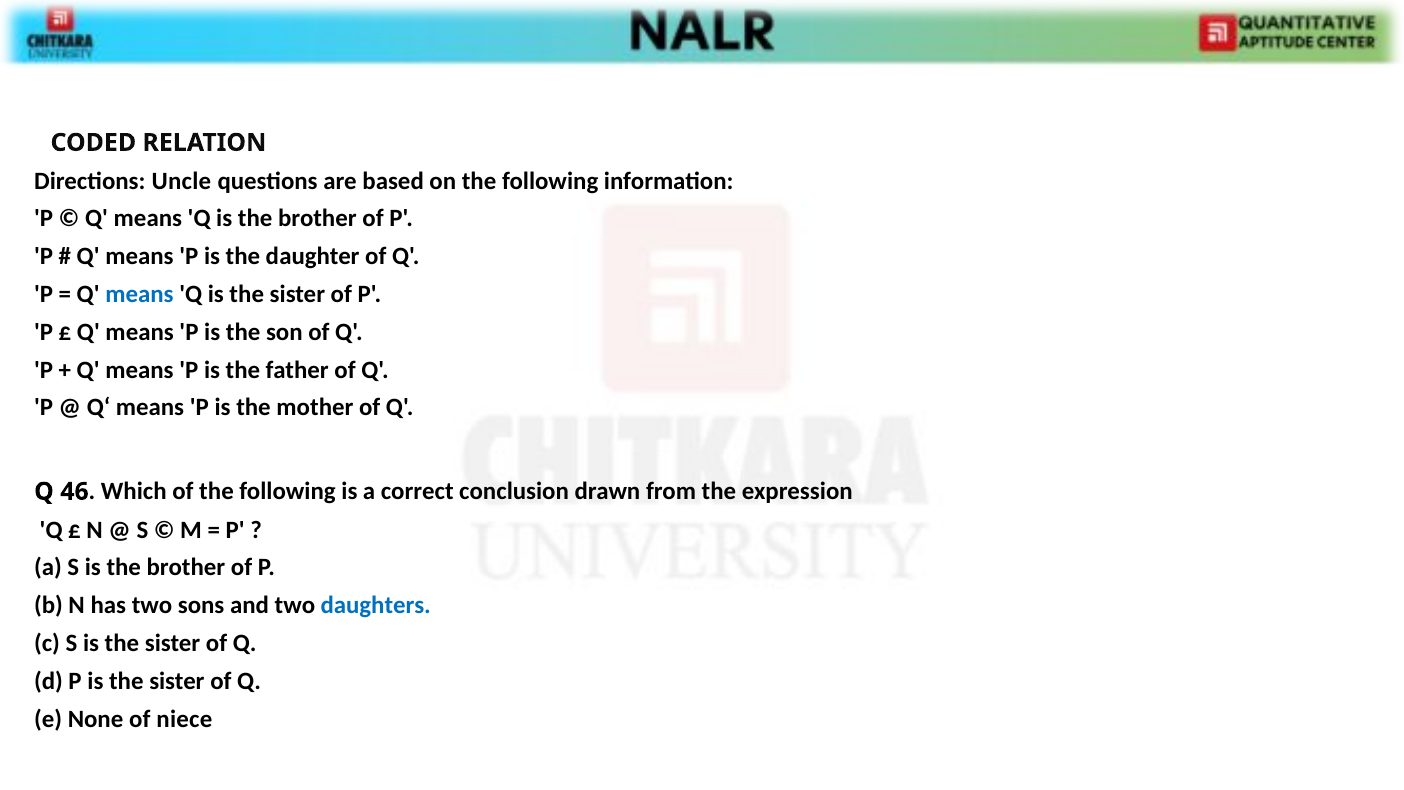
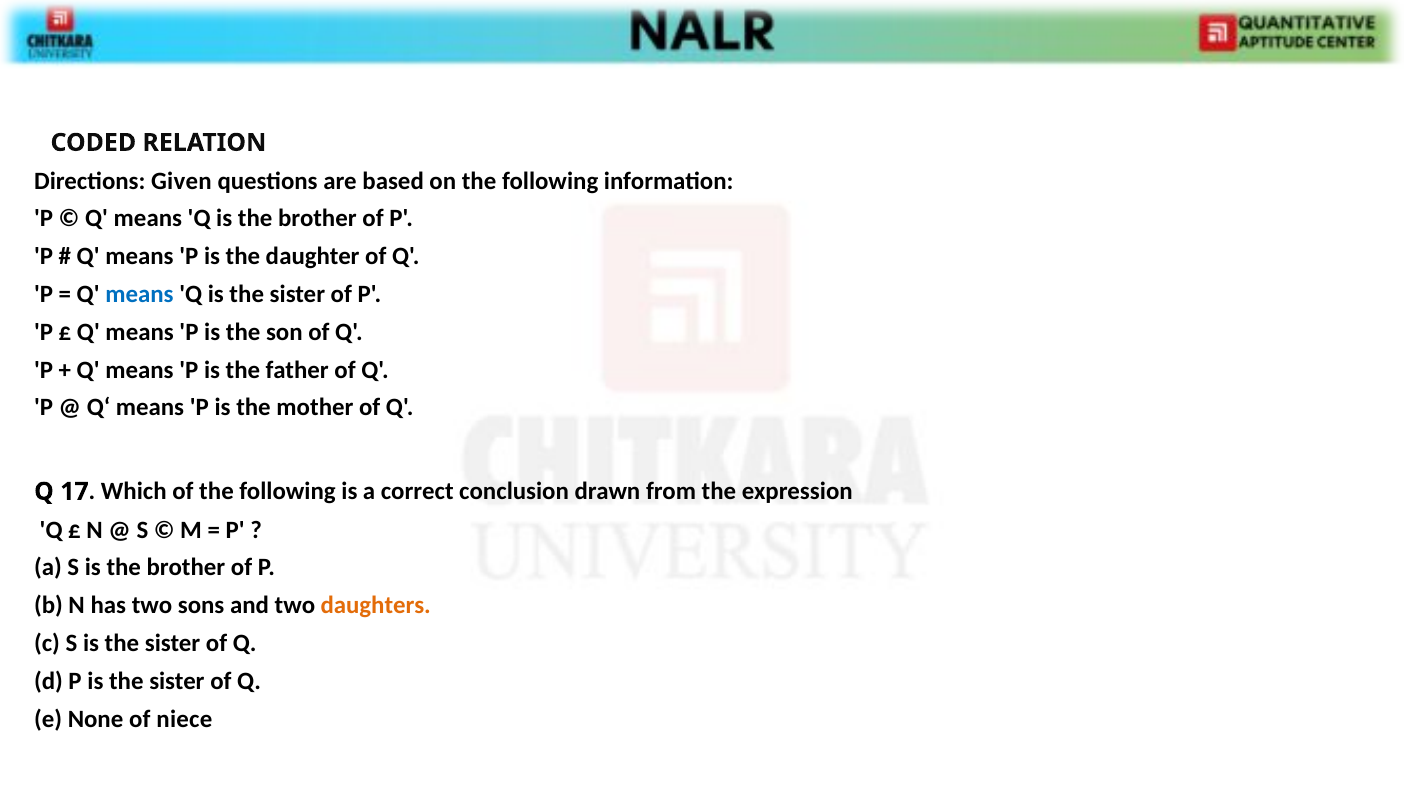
Uncle: Uncle -> Given
46: 46 -> 17
daughters colour: blue -> orange
